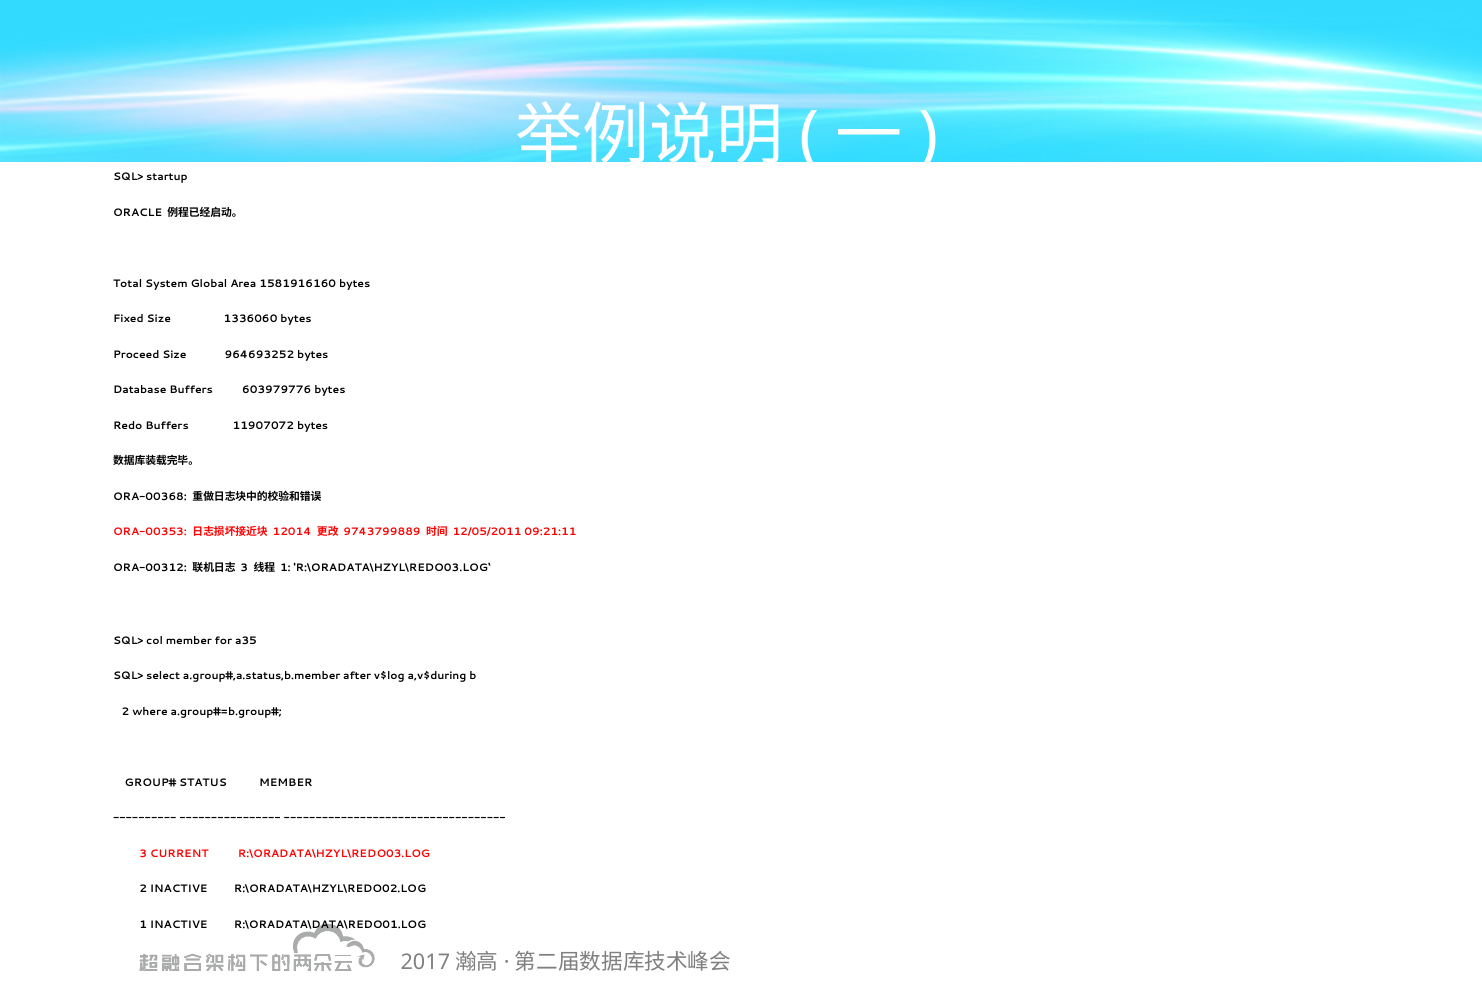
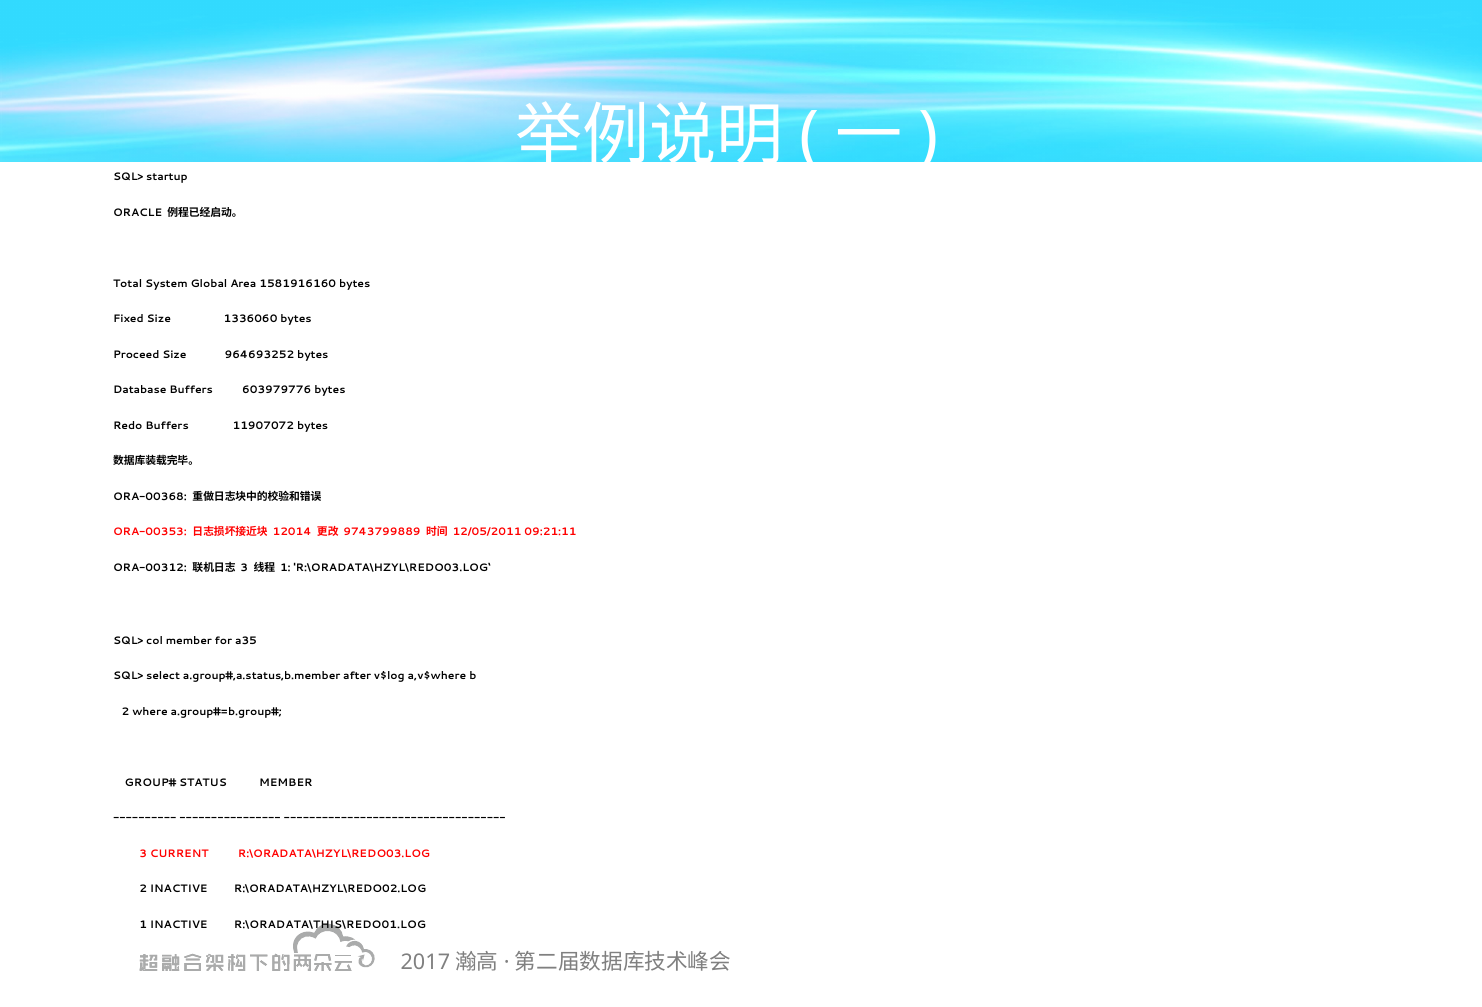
a,v$during: a,v$during -> a,v$where
R:\ORADATA\DATA\REDO01.LOG: R:\ORADATA\DATA\REDO01.LOG -> R:\ORADATA\THIS\REDO01.LOG
